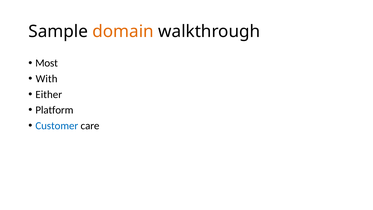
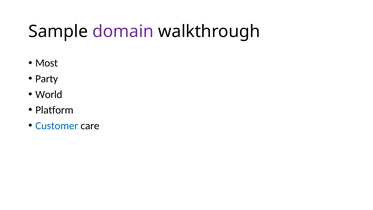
domain colour: orange -> purple
With: With -> Party
Either: Either -> World
